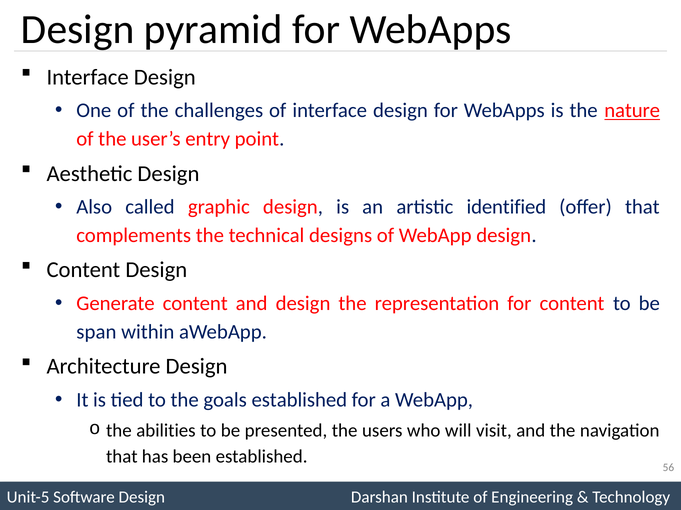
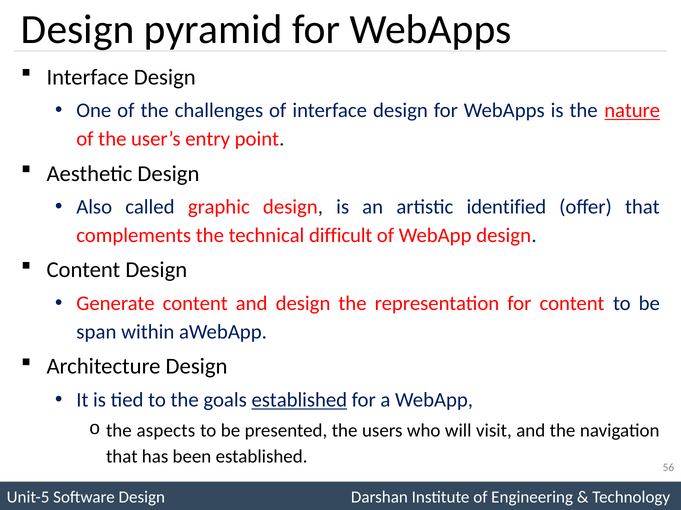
designs: designs -> difficult
established at (299, 401) underline: none -> present
abilities: abilities -> aspects
